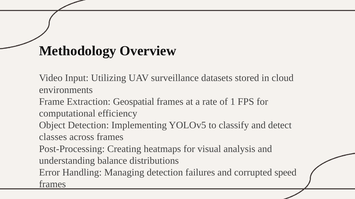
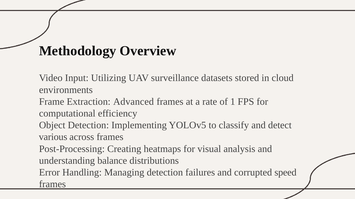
Geospatial: Geospatial -> Advanced
classes: classes -> various
